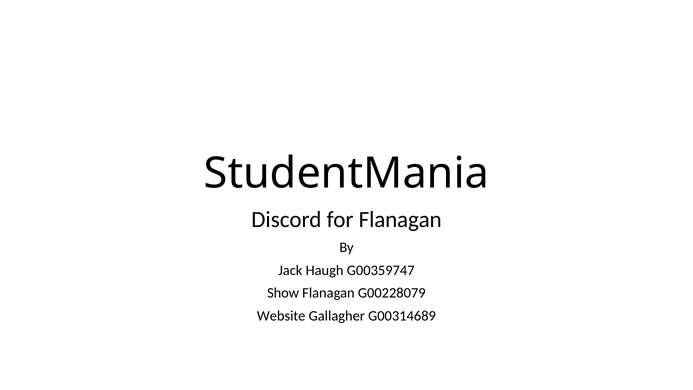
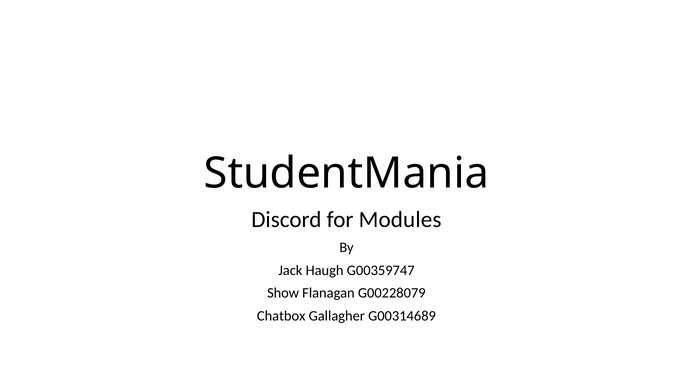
for Flanagan: Flanagan -> Modules
Website: Website -> Chatbox
